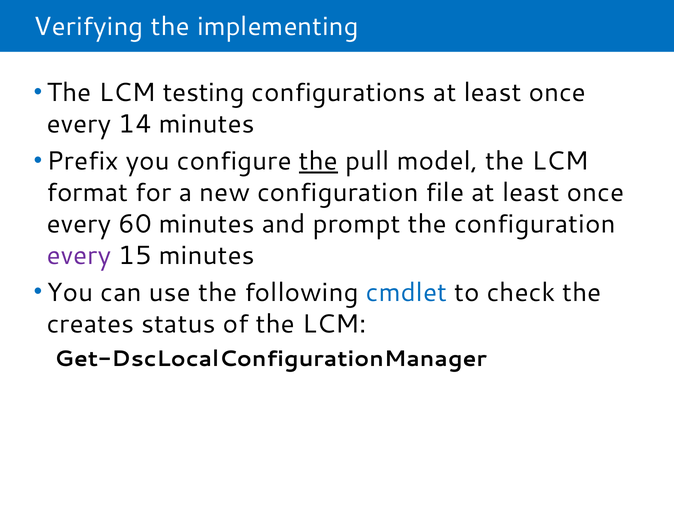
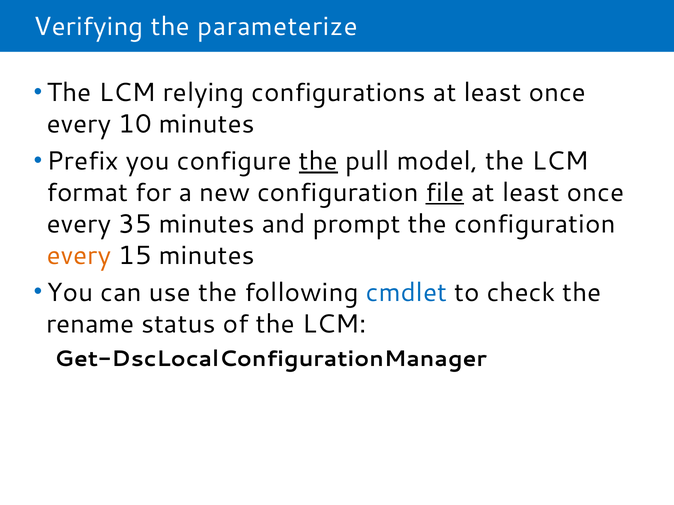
implementing: implementing -> parameterize
testing: testing -> relying
14: 14 -> 10
file underline: none -> present
60: 60 -> 35
every at (79, 256) colour: purple -> orange
creates: creates -> rename
